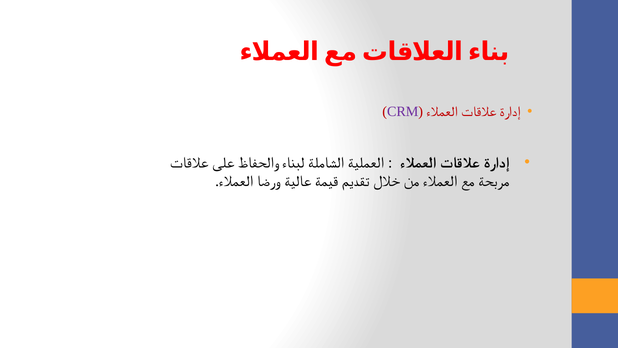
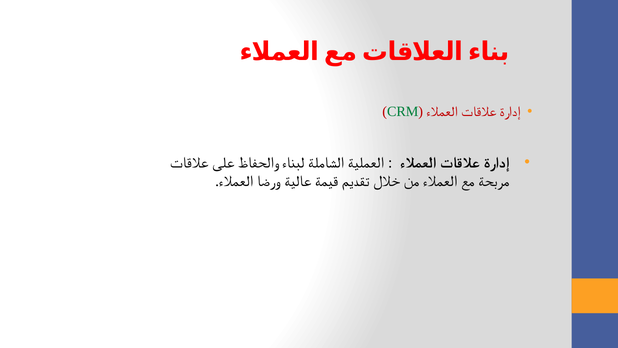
CRM colour: purple -> green
